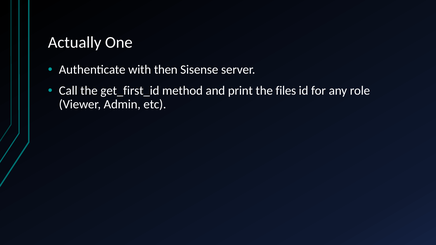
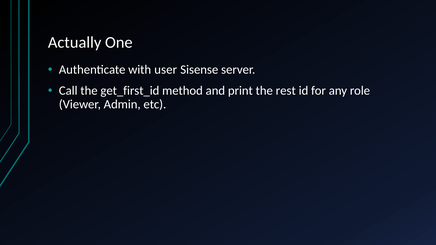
then: then -> user
files: files -> rest
